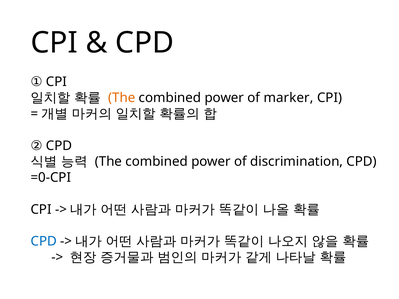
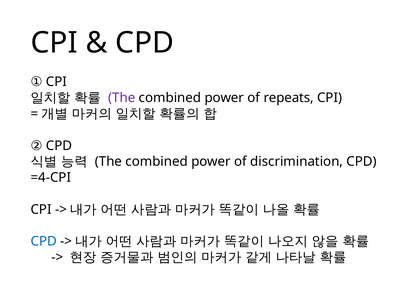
The at (122, 98) colour: orange -> purple
marker: marker -> repeats
=0-CPI: =0-CPI -> =4-CPI
